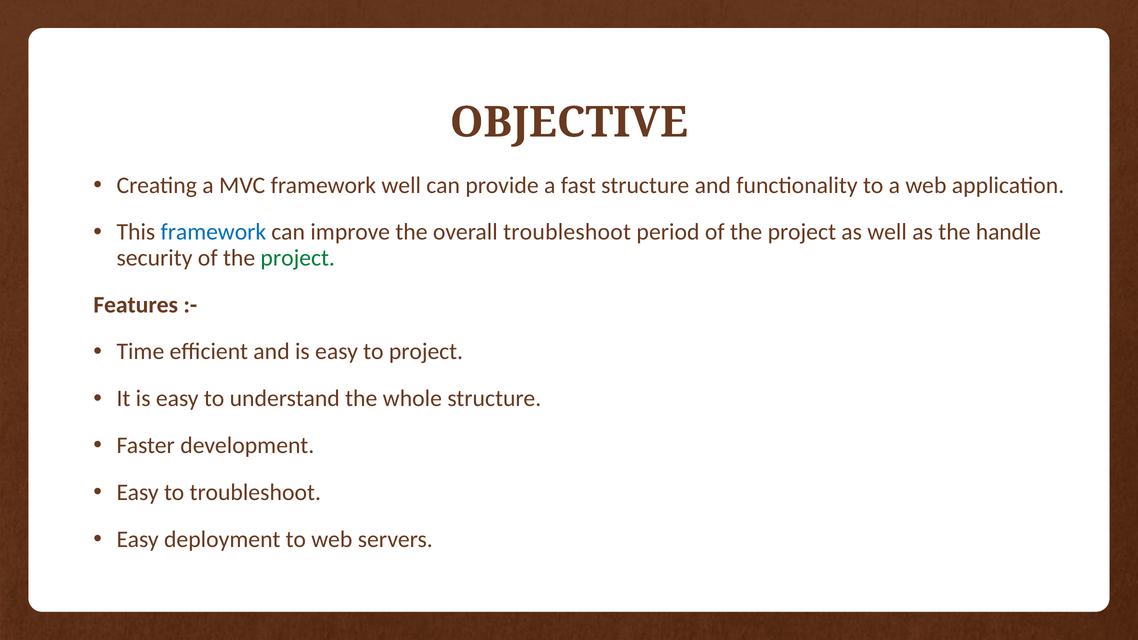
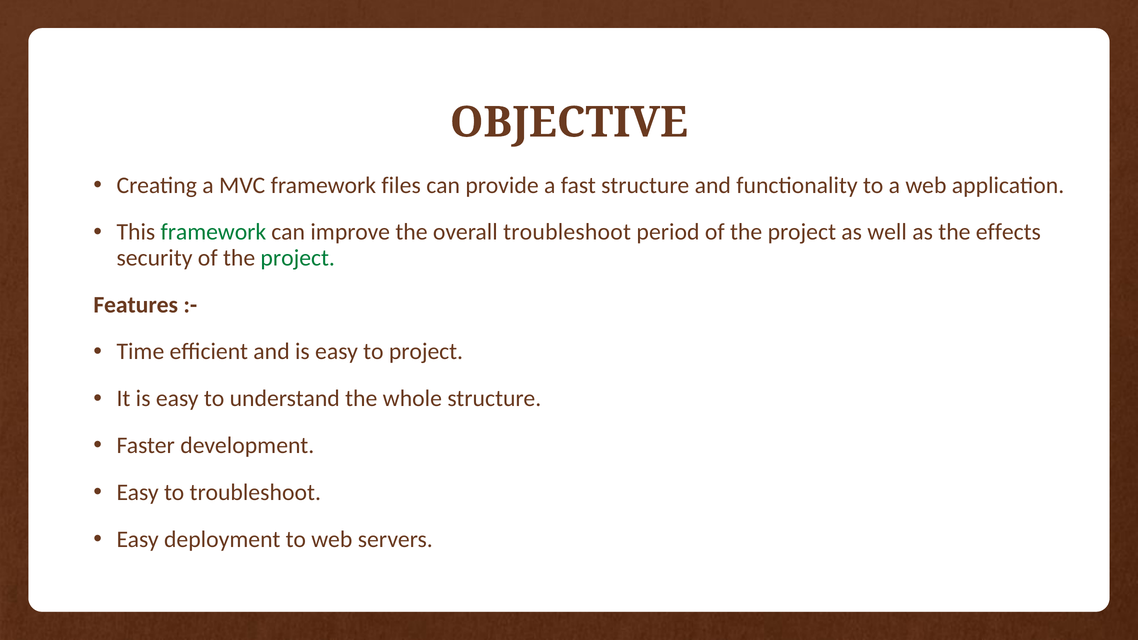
framework well: well -> files
framework at (213, 232) colour: blue -> green
handle: handle -> effects
